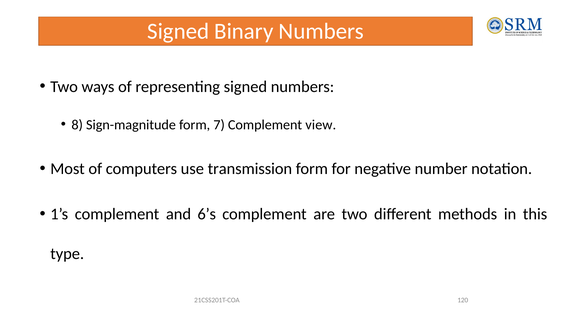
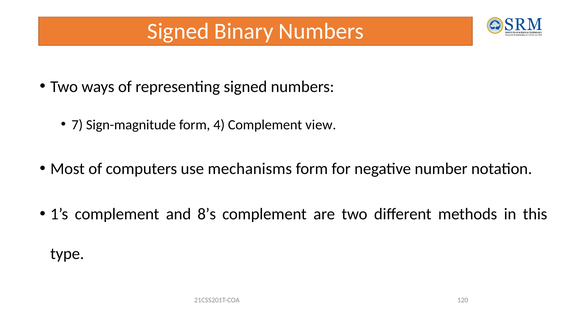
8: 8 -> 7
7: 7 -> 4
transmission: transmission -> mechanisms
6’s: 6’s -> 8’s
